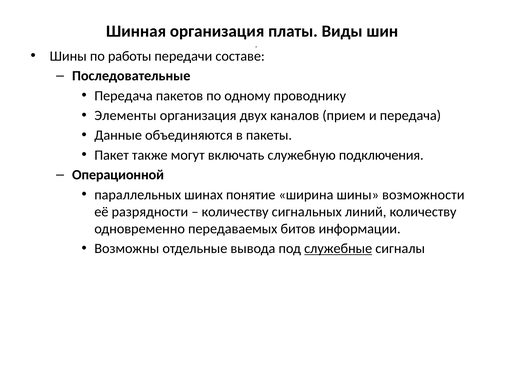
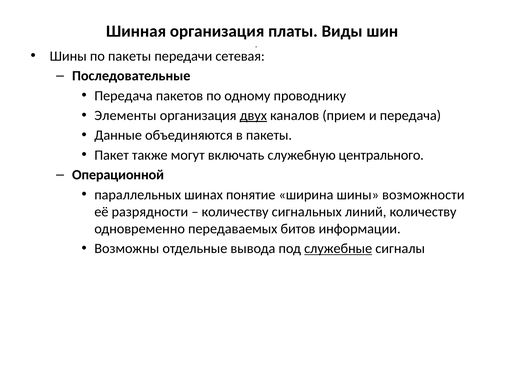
по работы: работы -> пакеты
составе: составе -> сетевая
двух underline: none -> present
подключения: подключения -> центрального
